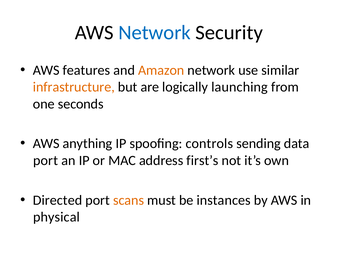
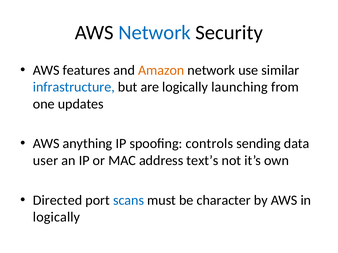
infrastructure colour: orange -> blue
seconds: seconds -> updates
port at (46, 161): port -> user
first’s: first’s -> text’s
scans colour: orange -> blue
instances: instances -> character
physical at (57, 218): physical -> logically
